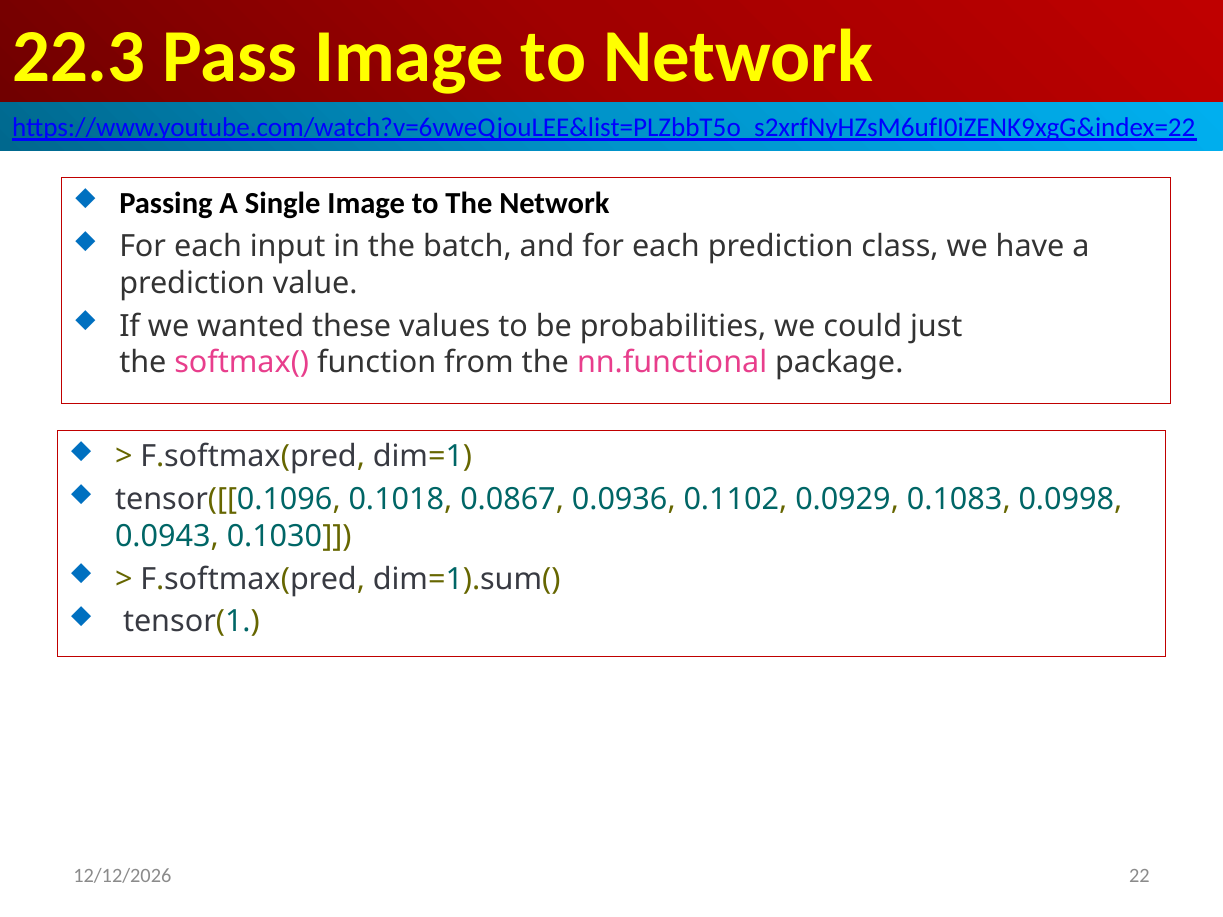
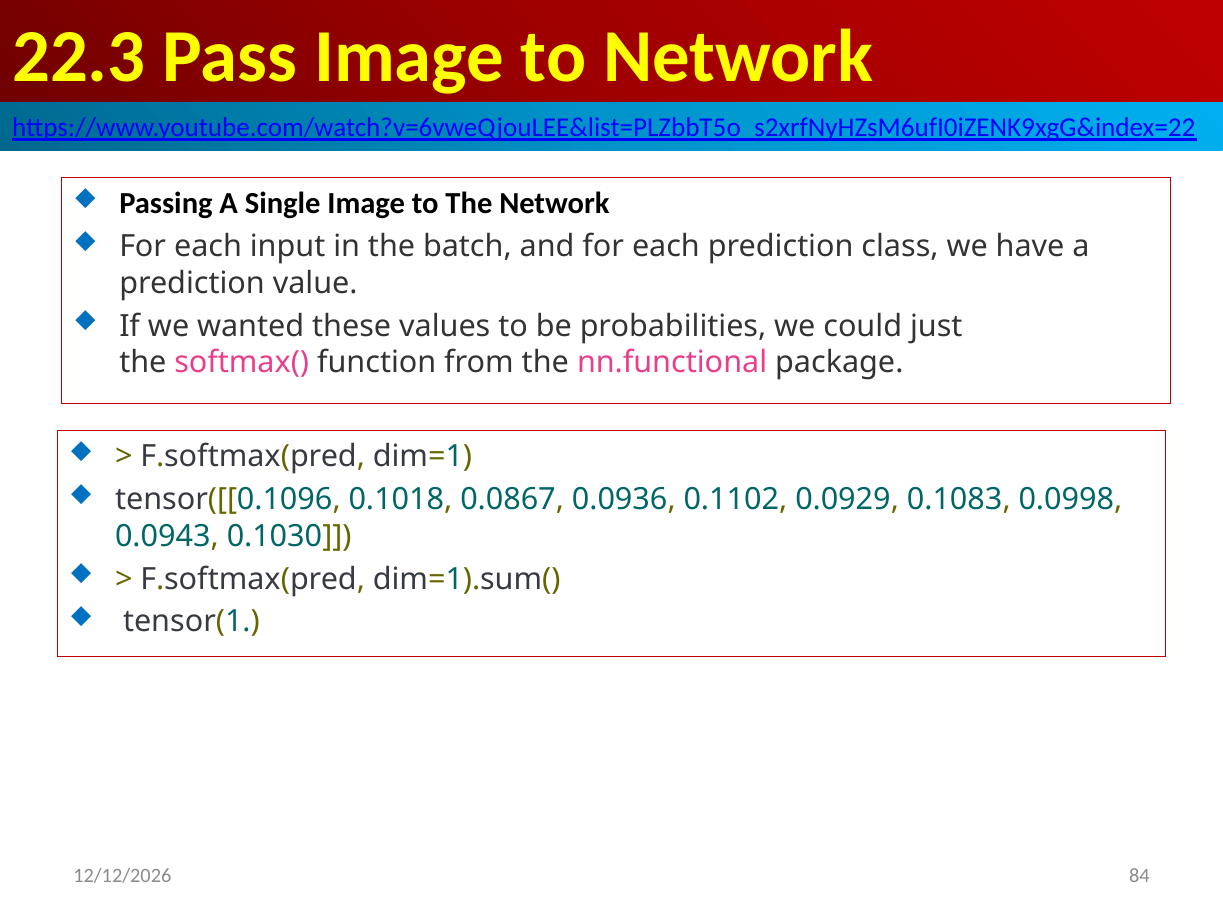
22: 22 -> 84
